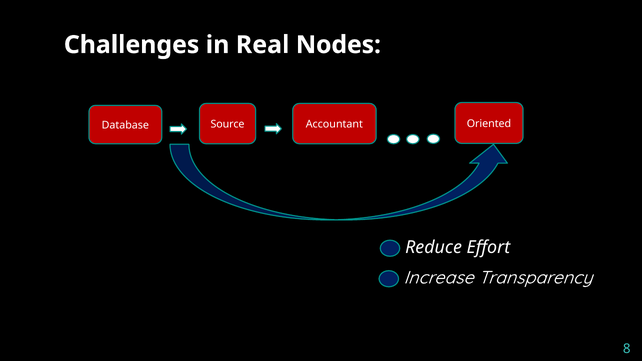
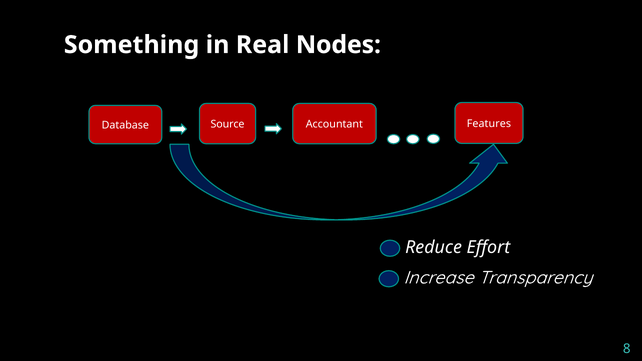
Challenges: Challenges -> Something
Oriented: Oriented -> Features
